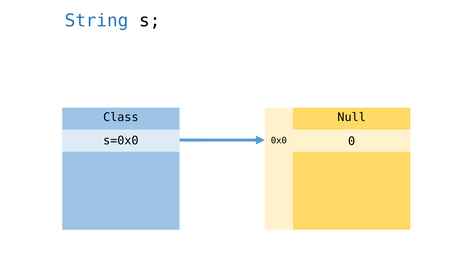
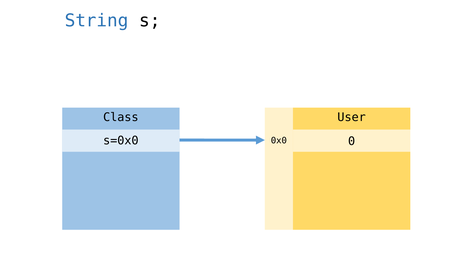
Null: Null -> User
